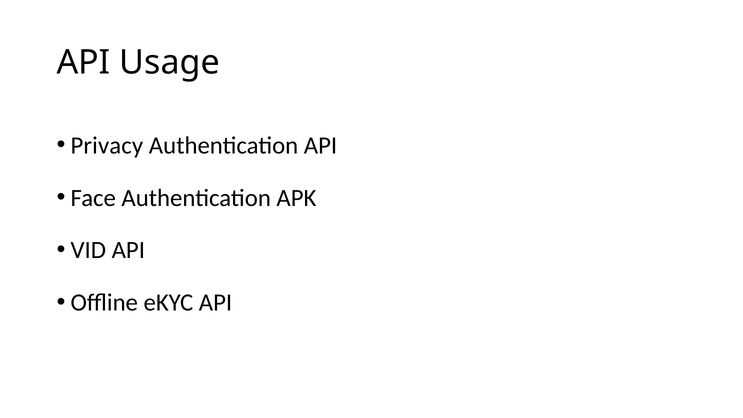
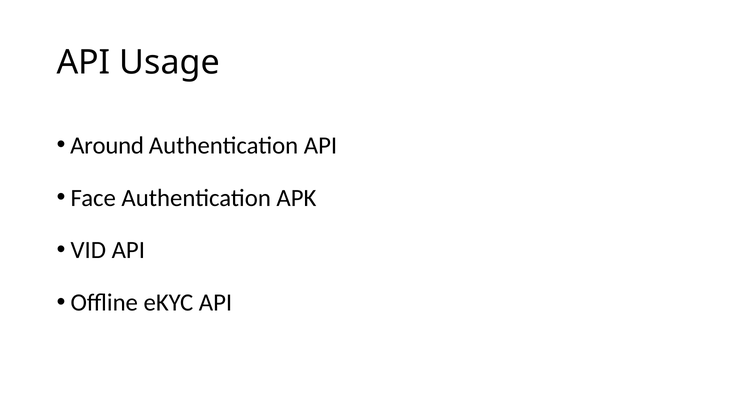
Privacy: Privacy -> Around
